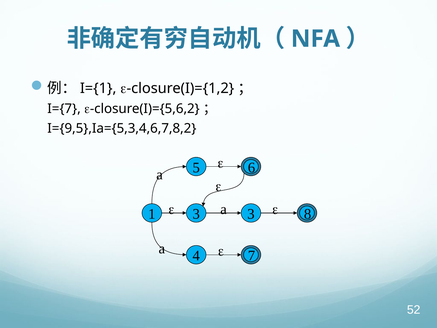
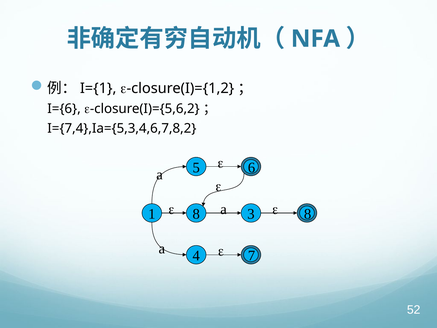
I={7: I={7 -> I={6
I={9,5},Ia={5,3,4,6,7,8,2: I={9,5},Ia={5,3,4,6,7,8,2 -> I={7,4},Ia={5,3,4,6,7,8,2
1 3: 3 -> 8
